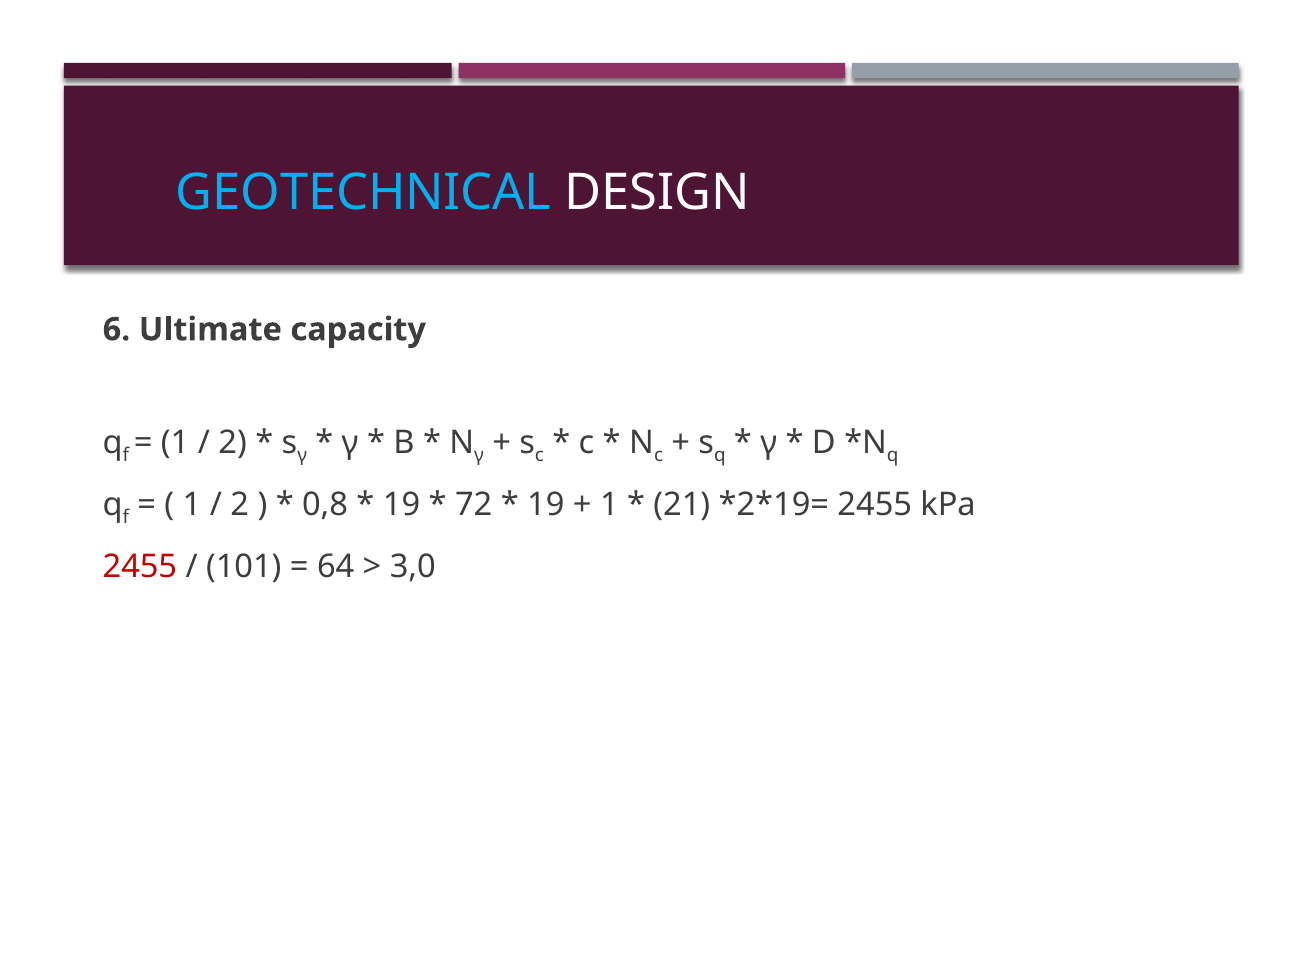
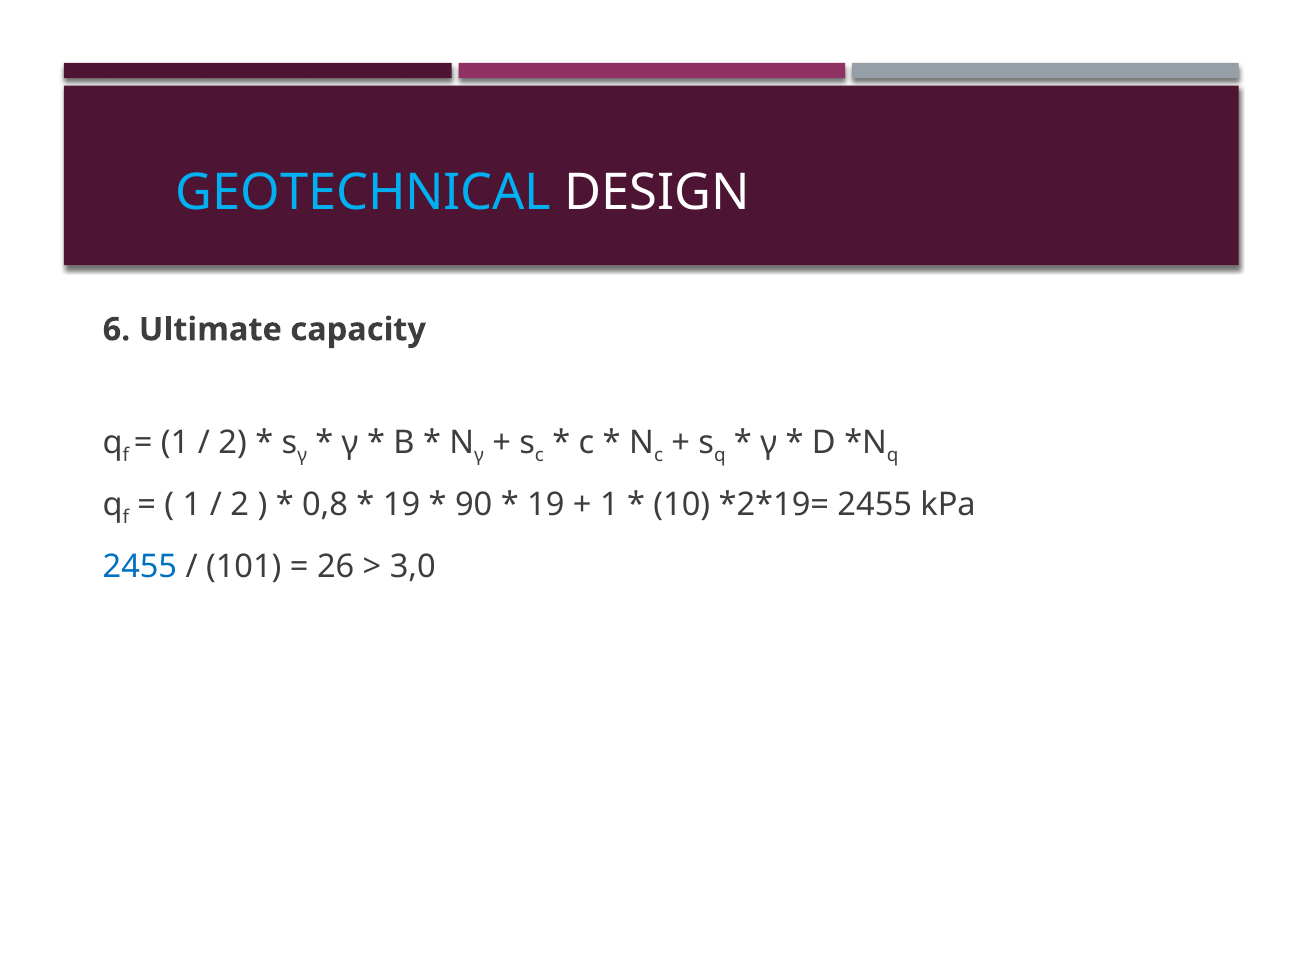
72: 72 -> 90
21: 21 -> 10
2455 at (140, 566) colour: red -> blue
64: 64 -> 26
